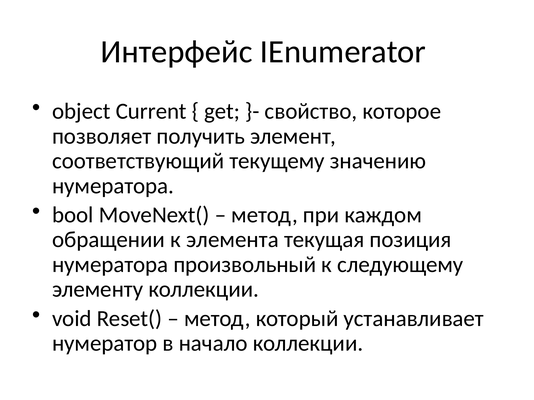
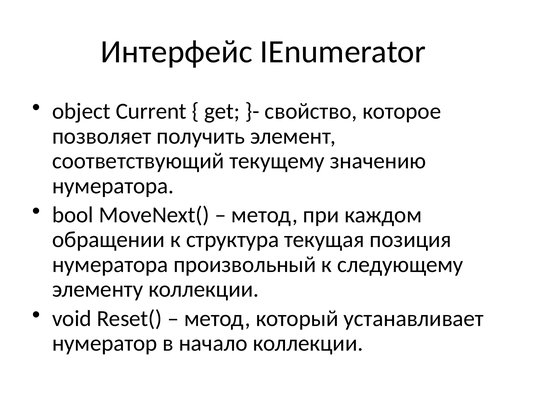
элемента: элемента -> структура
